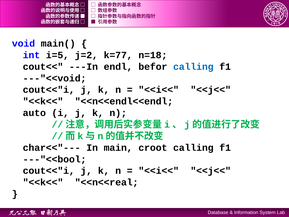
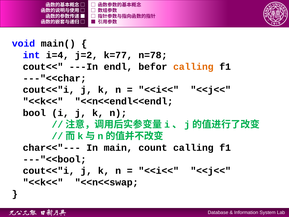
i=5: i=5 -> i=4
n=18: n=18 -> n=78
calling at (193, 67) colour: blue -> orange
---"<<void: ---"<<void -> ---"<<char
auto: auto -> bool
croot: croot -> count
<<n<<real: <<n<<real -> <<n<<swap
